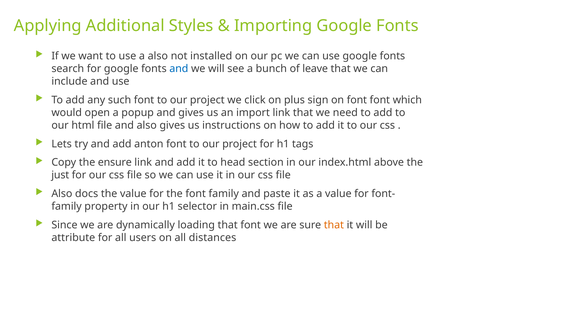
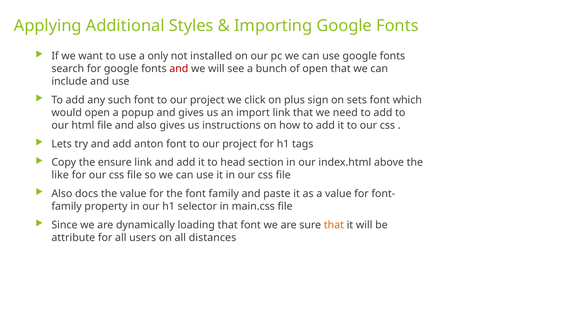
a also: also -> only
and at (179, 69) colour: blue -> red
of leave: leave -> open
on font: font -> sets
just: just -> like
